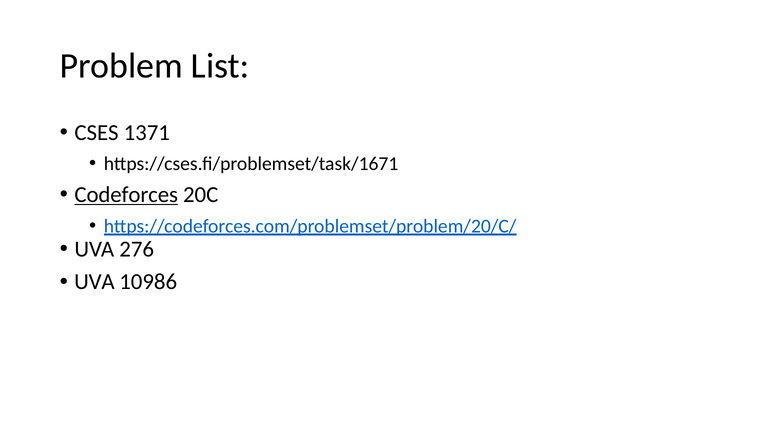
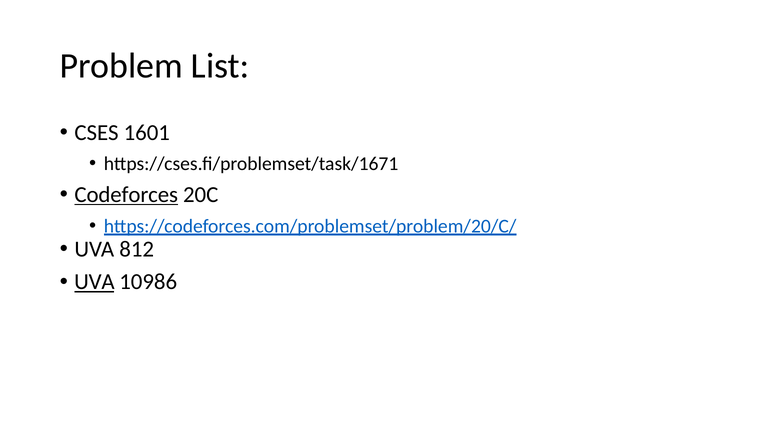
1371: 1371 -> 1601
276: 276 -> 812
UVA at (94, 282) underline: none -> present
